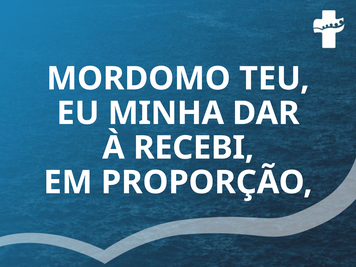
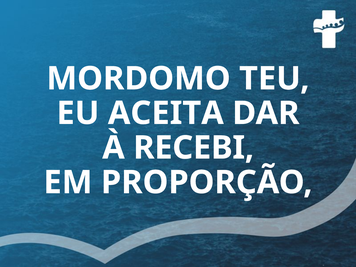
MINHA: MINHA -> ACEITA
